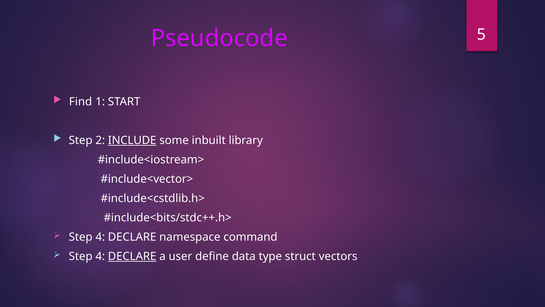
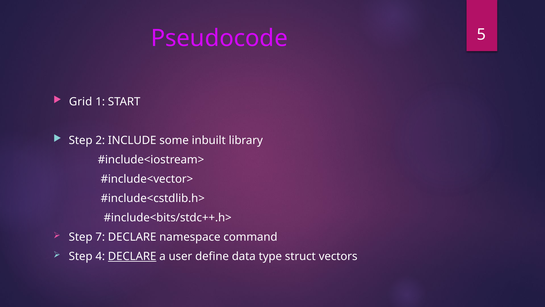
Find: Find -> Grid
INCLUDE underline: present -> none
4 at (100, 237): 4 -> 7
